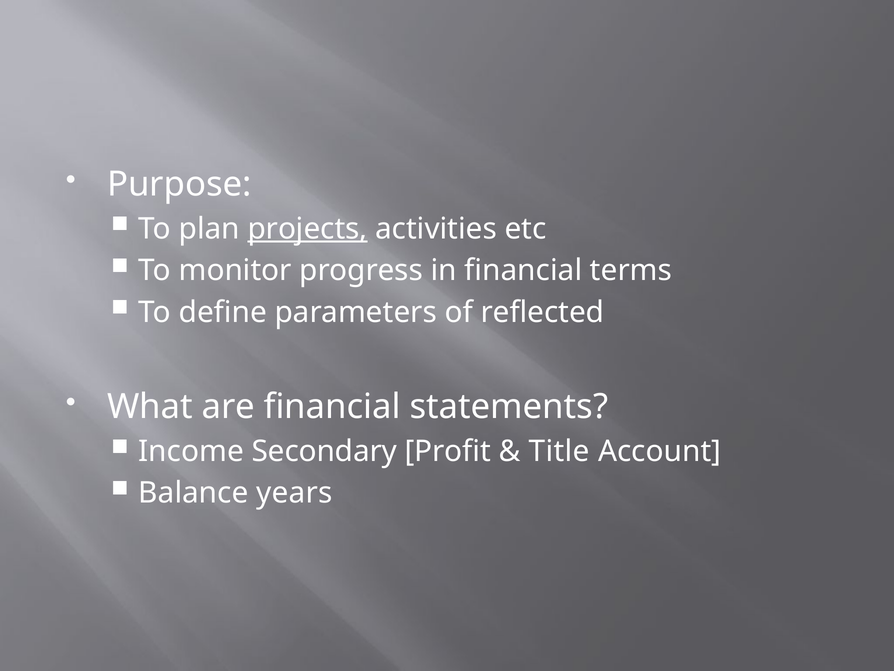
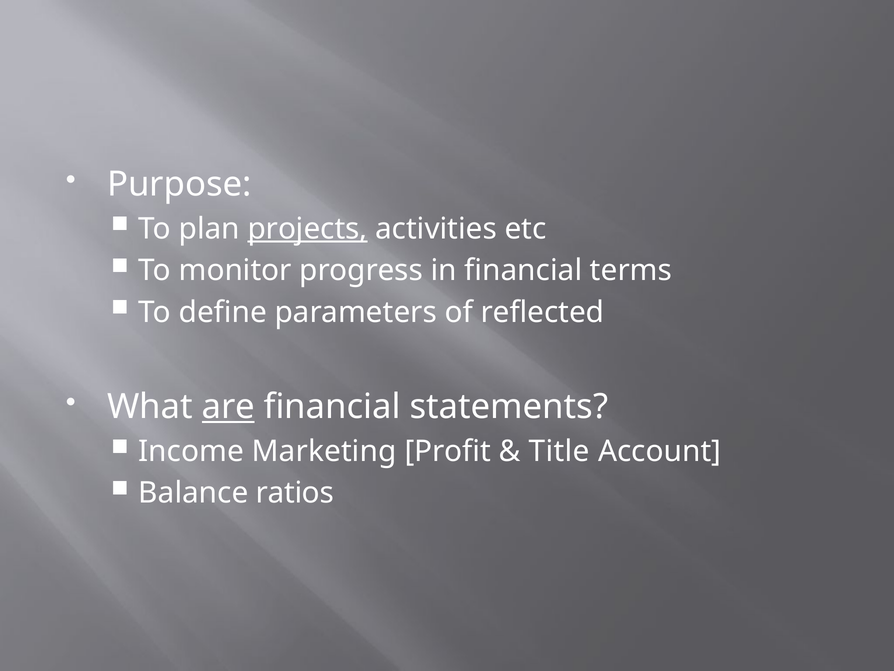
are underline: none -> present
Secondary: Secondary -> Marketing
years: years -> ratios
